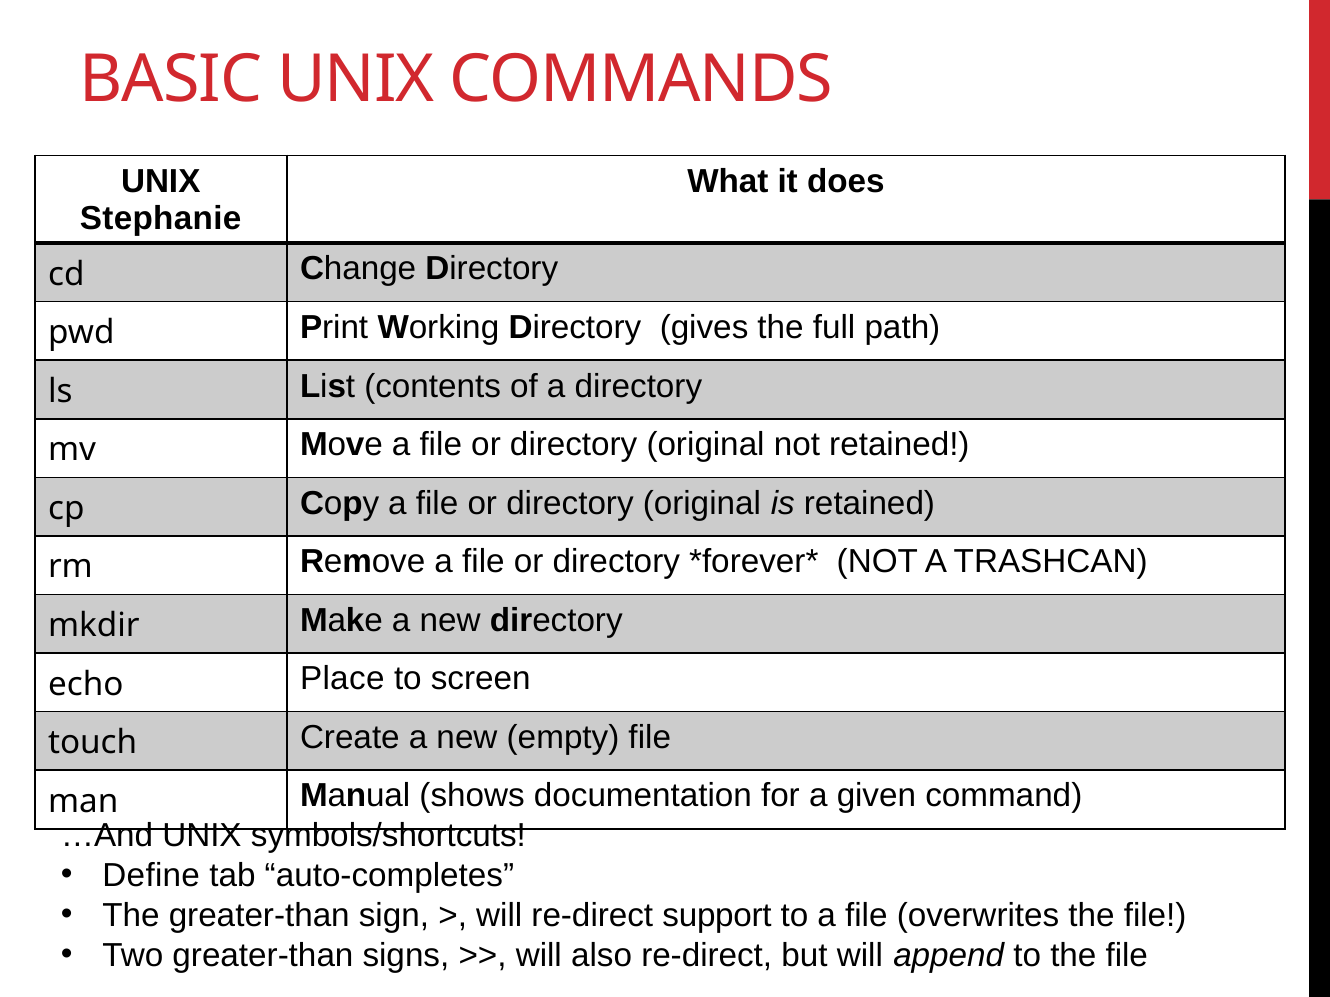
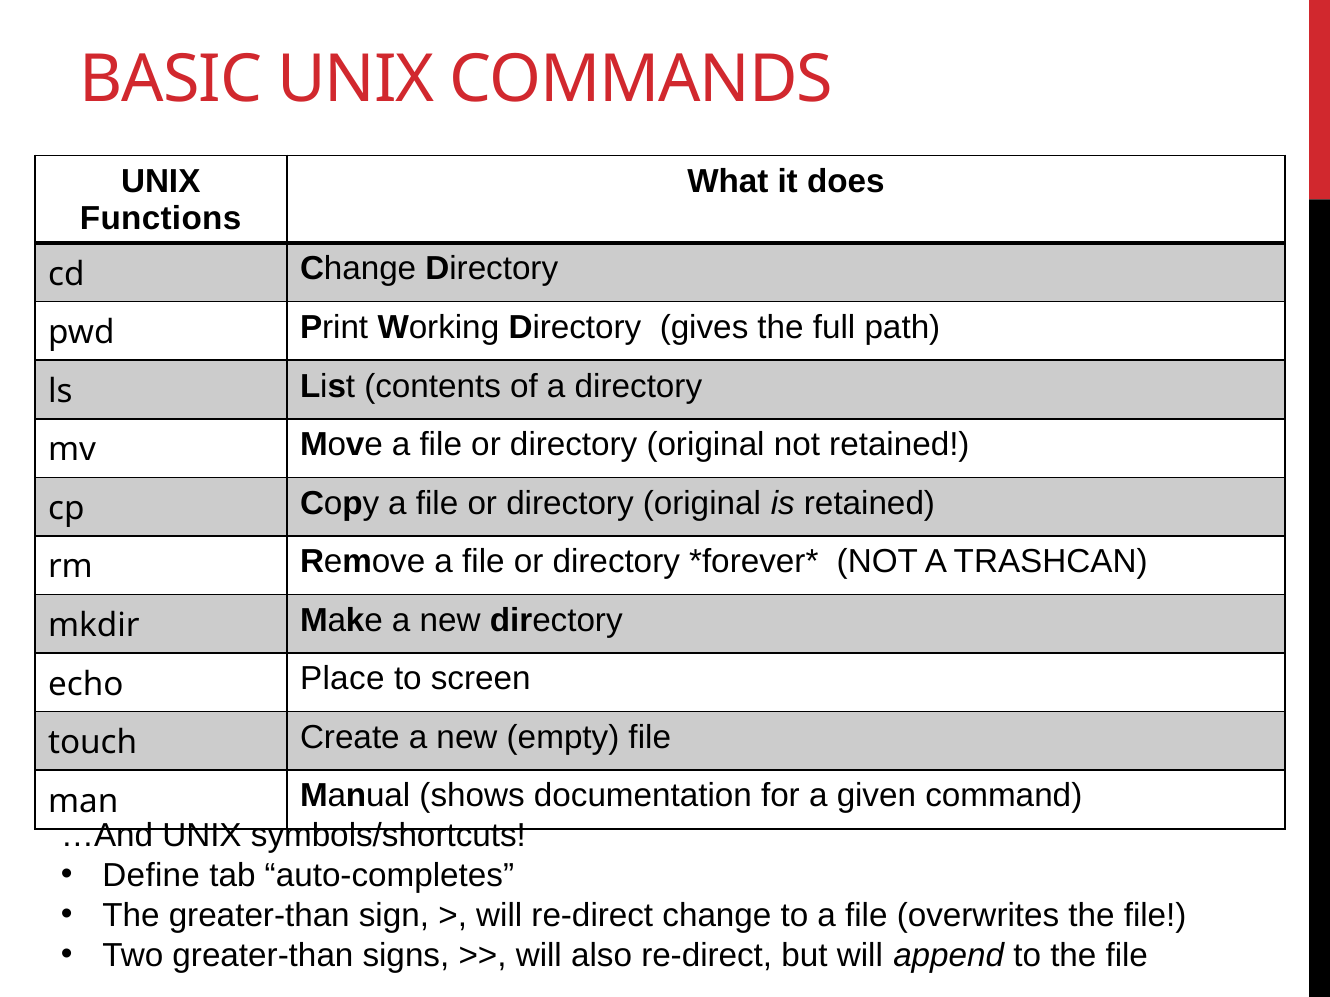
Stephanie: Stephanie -> Functions
re-direct support: support -> change
